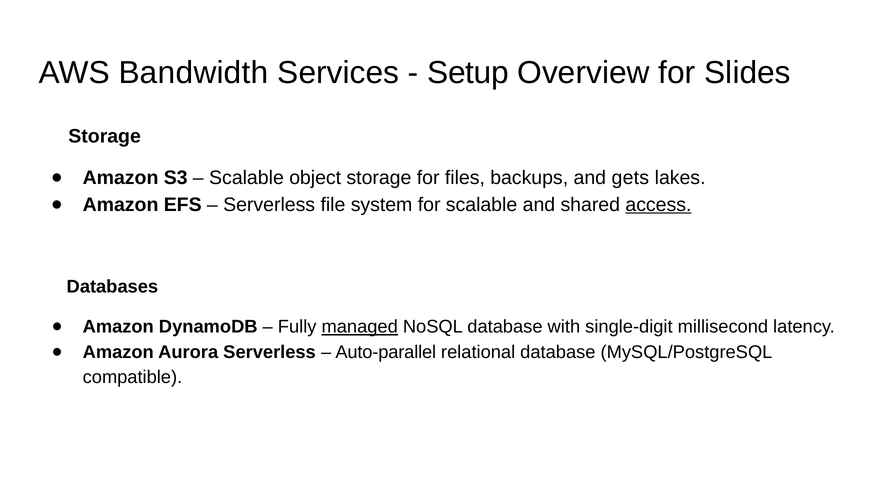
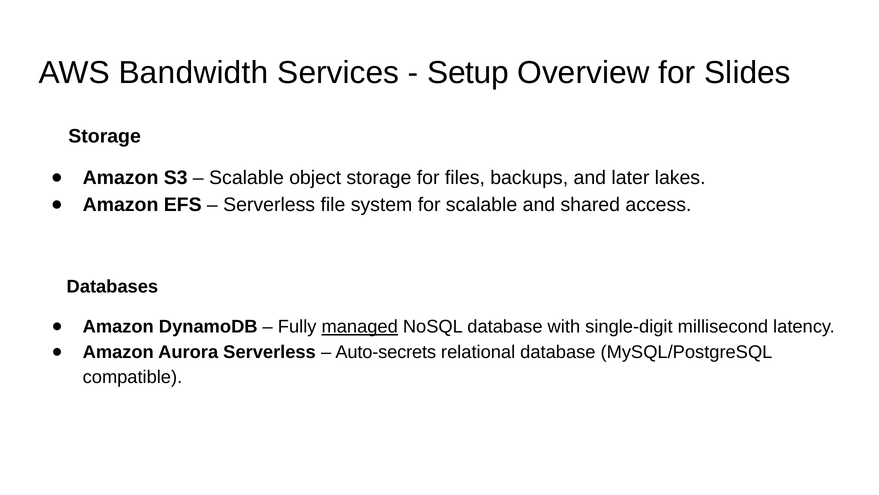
gets: gets -> later
access underline: present -> none
Auto-parallel: Auto-parallel -> Auto-secrets
